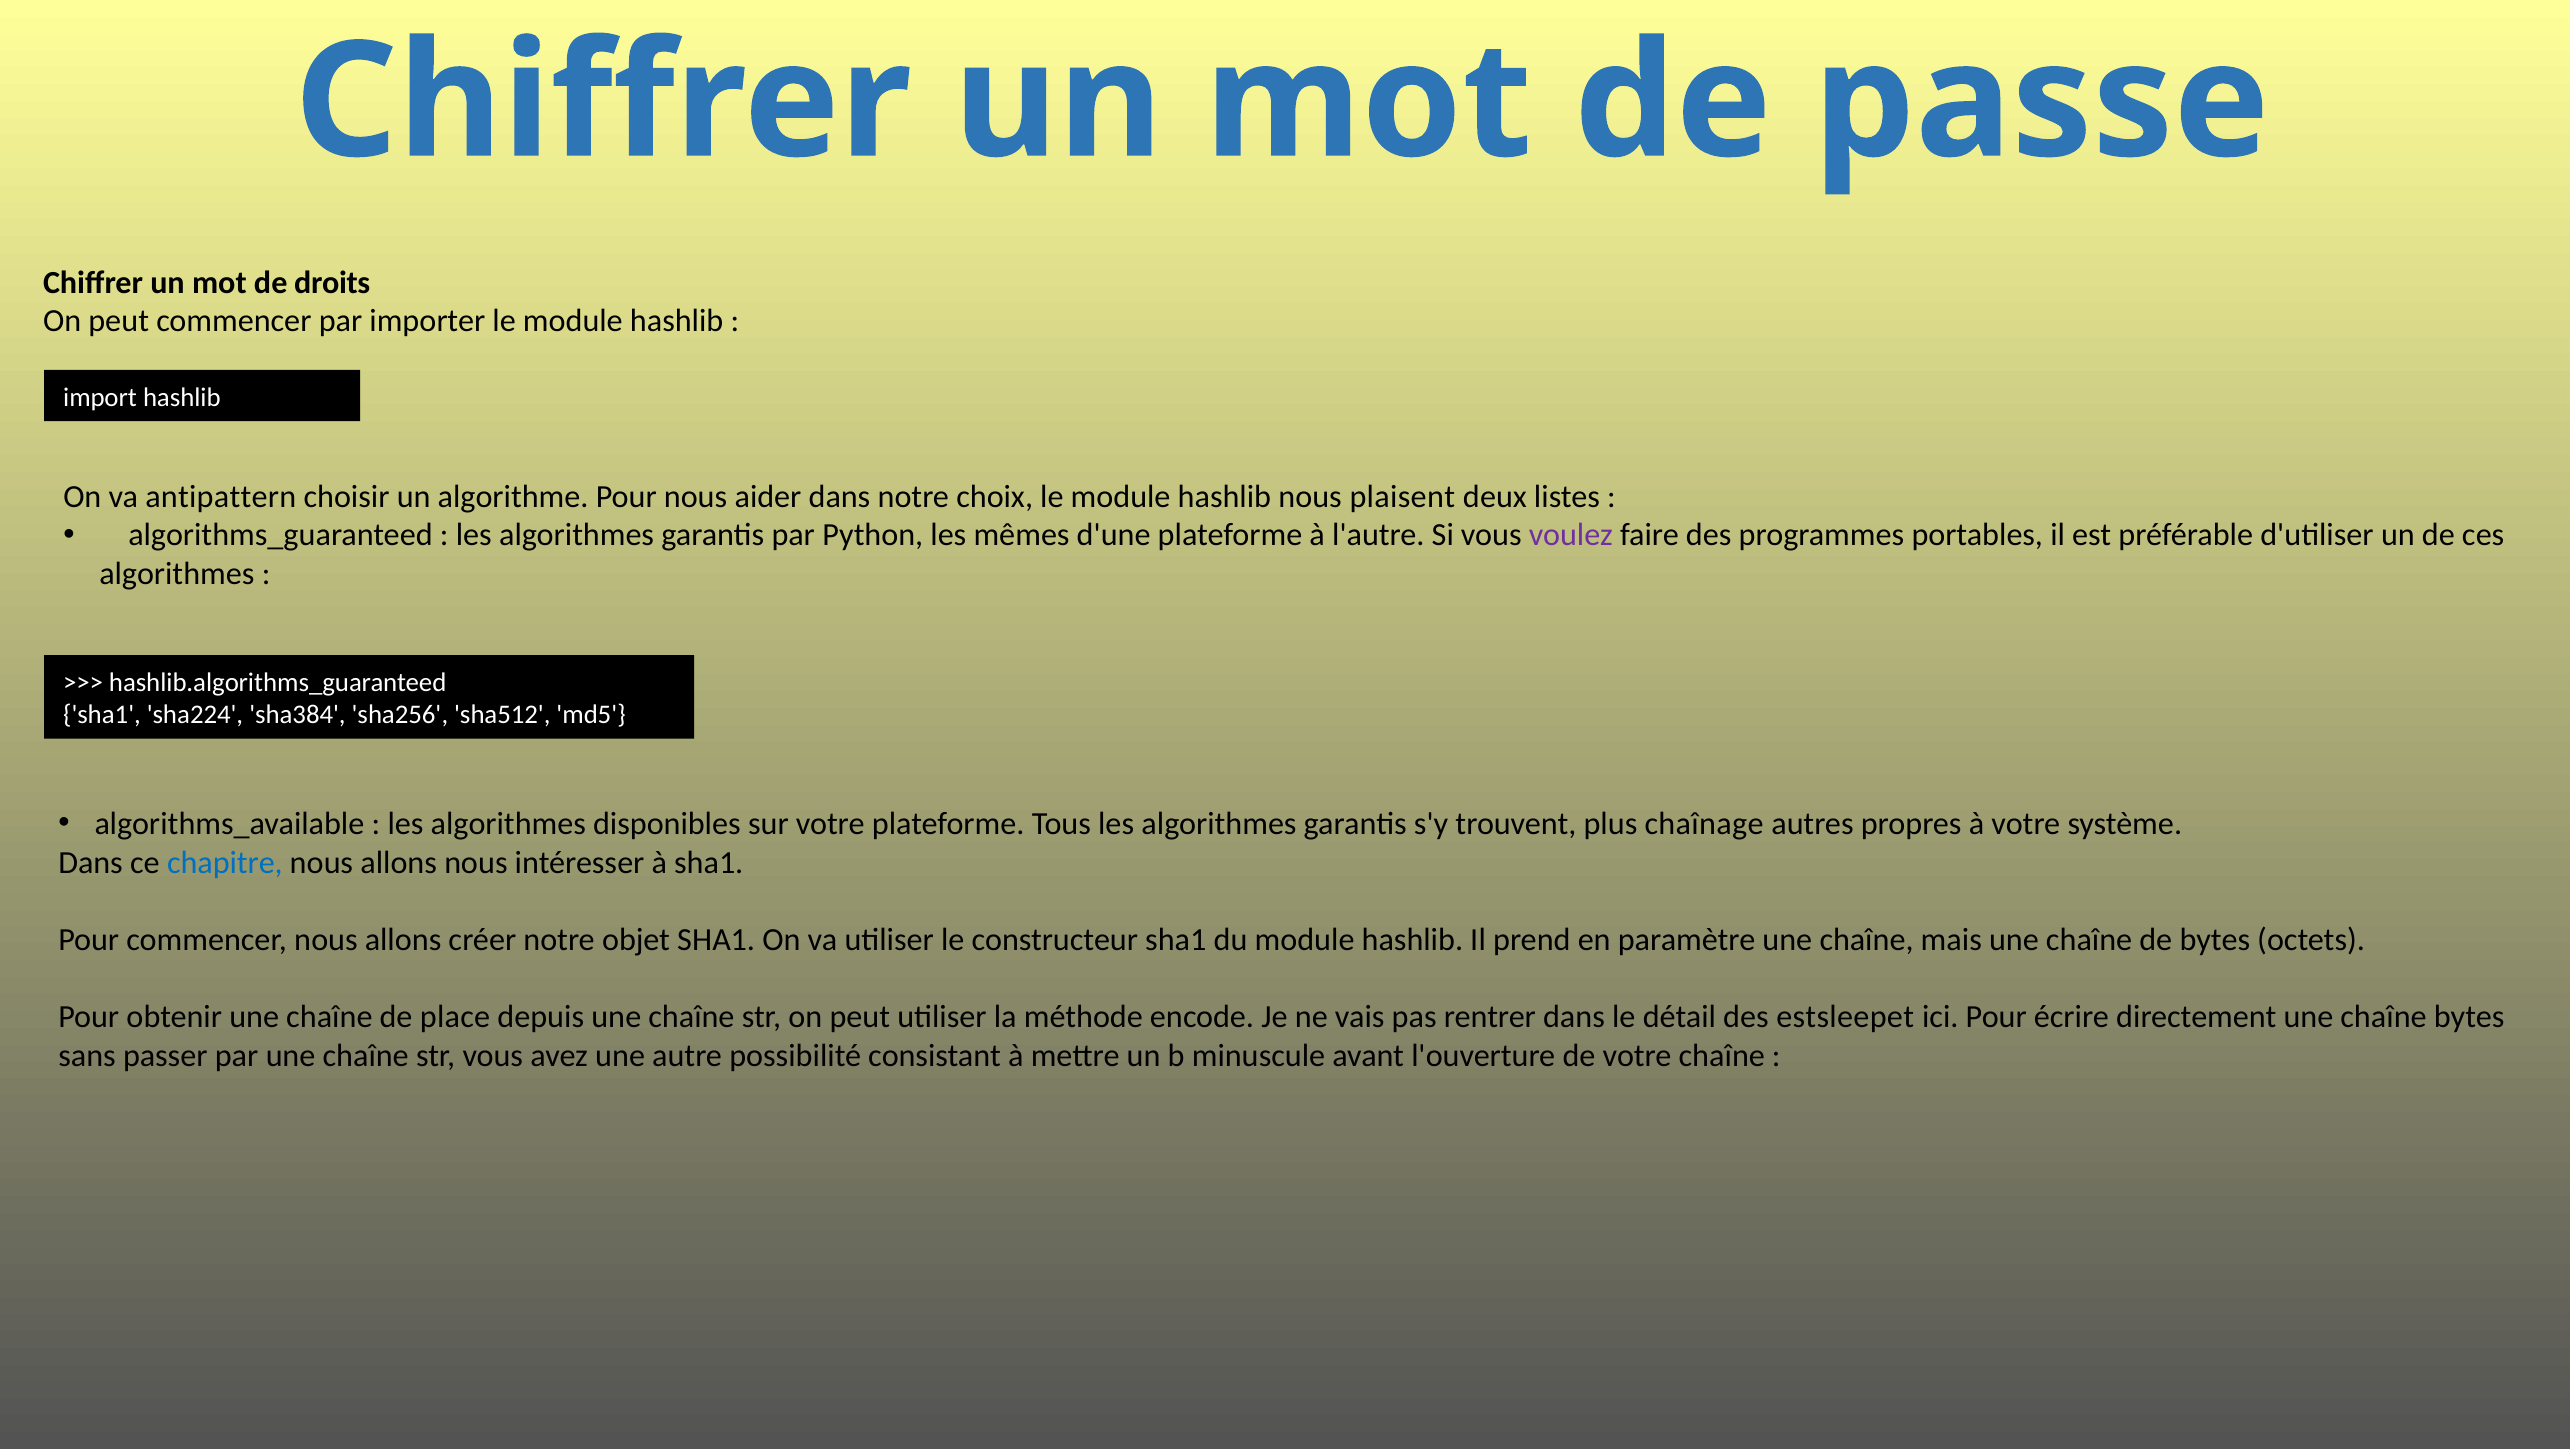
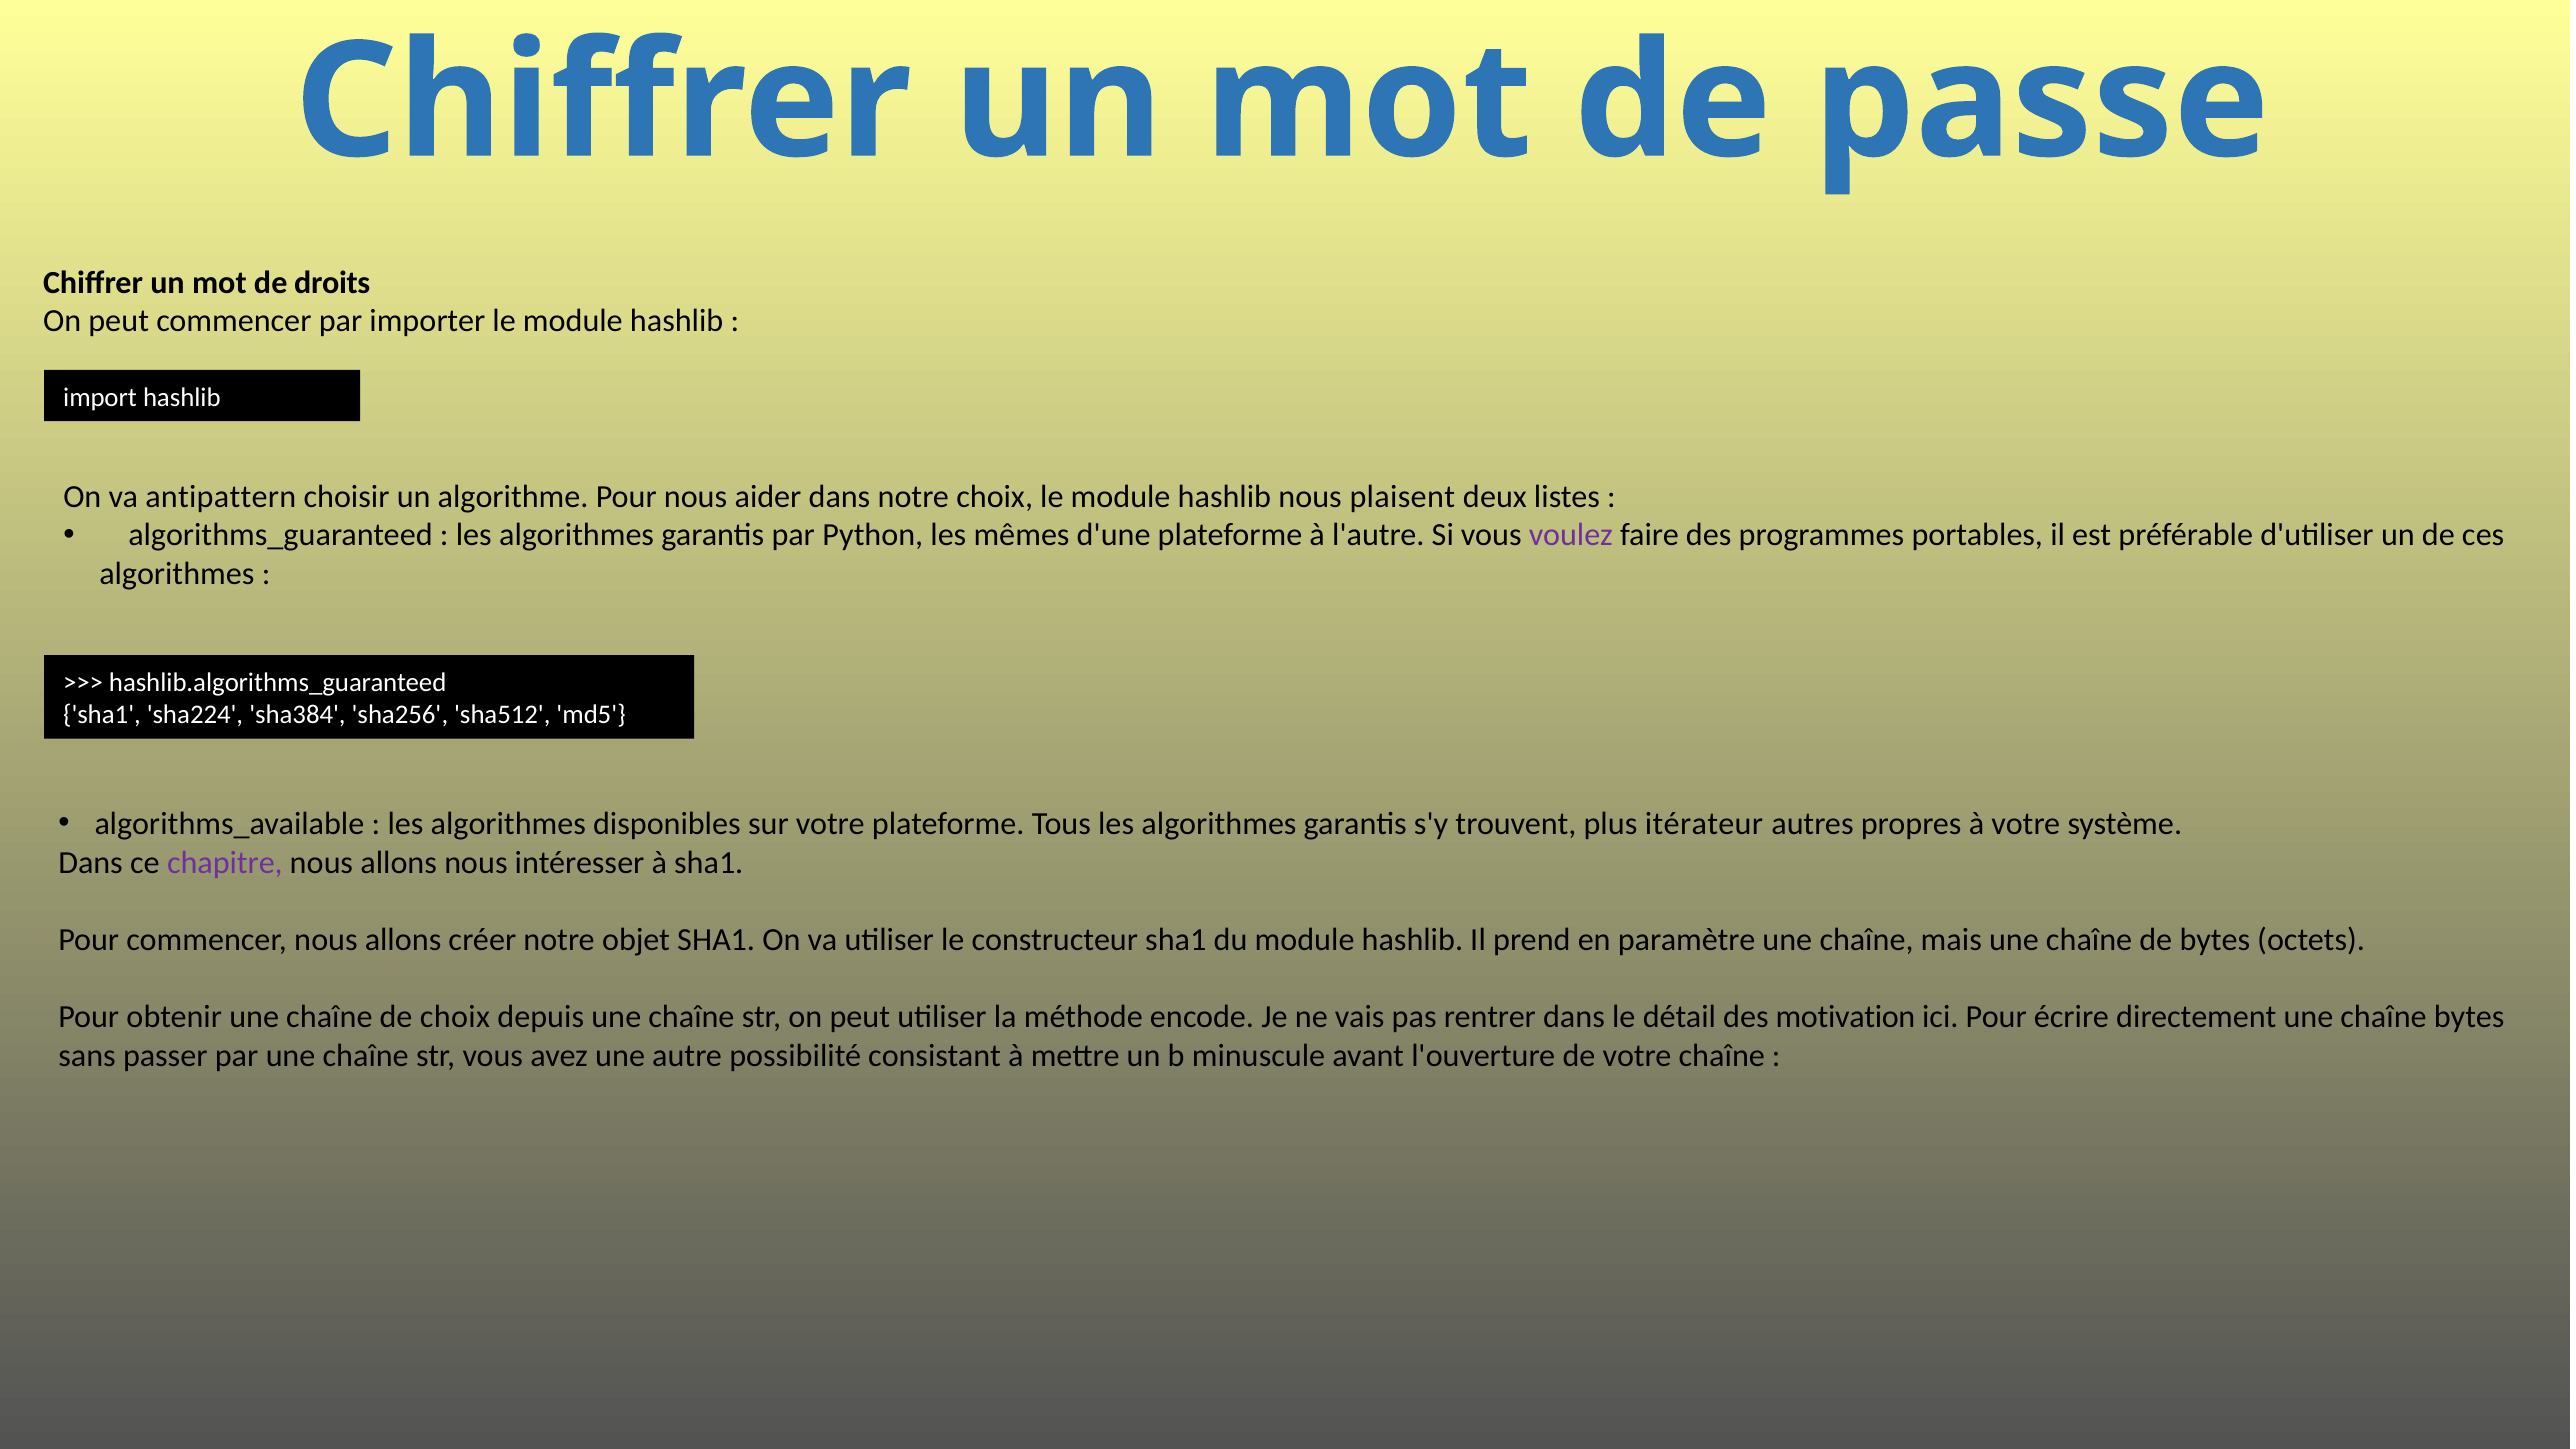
chaînage: chaînage -> itérateur
chapitre colour: blue -> purple
de place: place -> choix
estsleepet: estsleepet -> motivation
